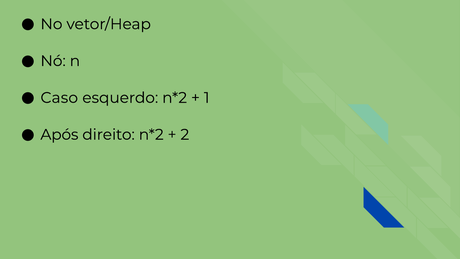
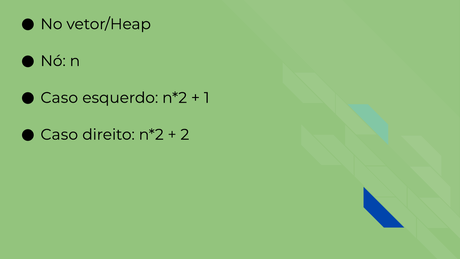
Após at (59, 134): Após -> Caso
